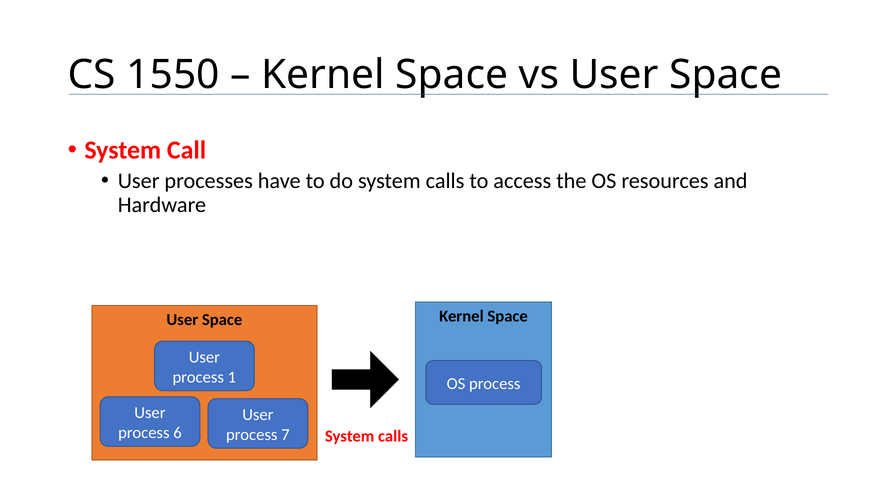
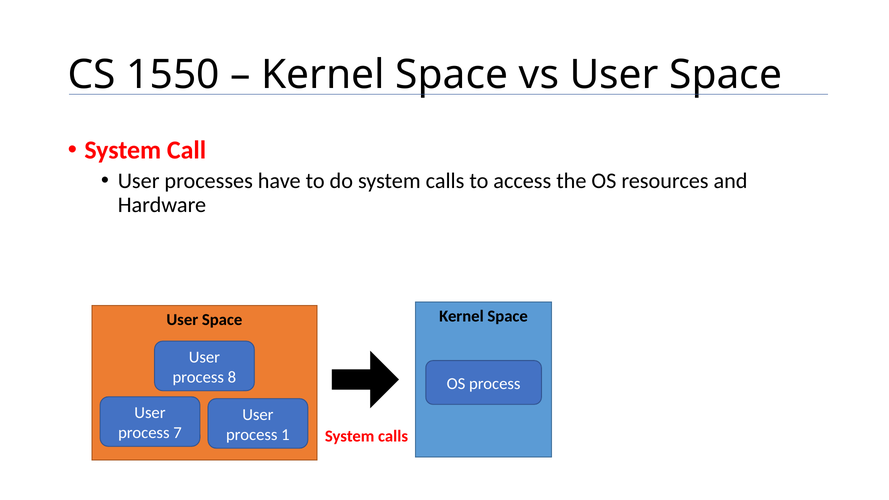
1: 1 -> 8
6: 6 -> 7
7: 7 -> 1
